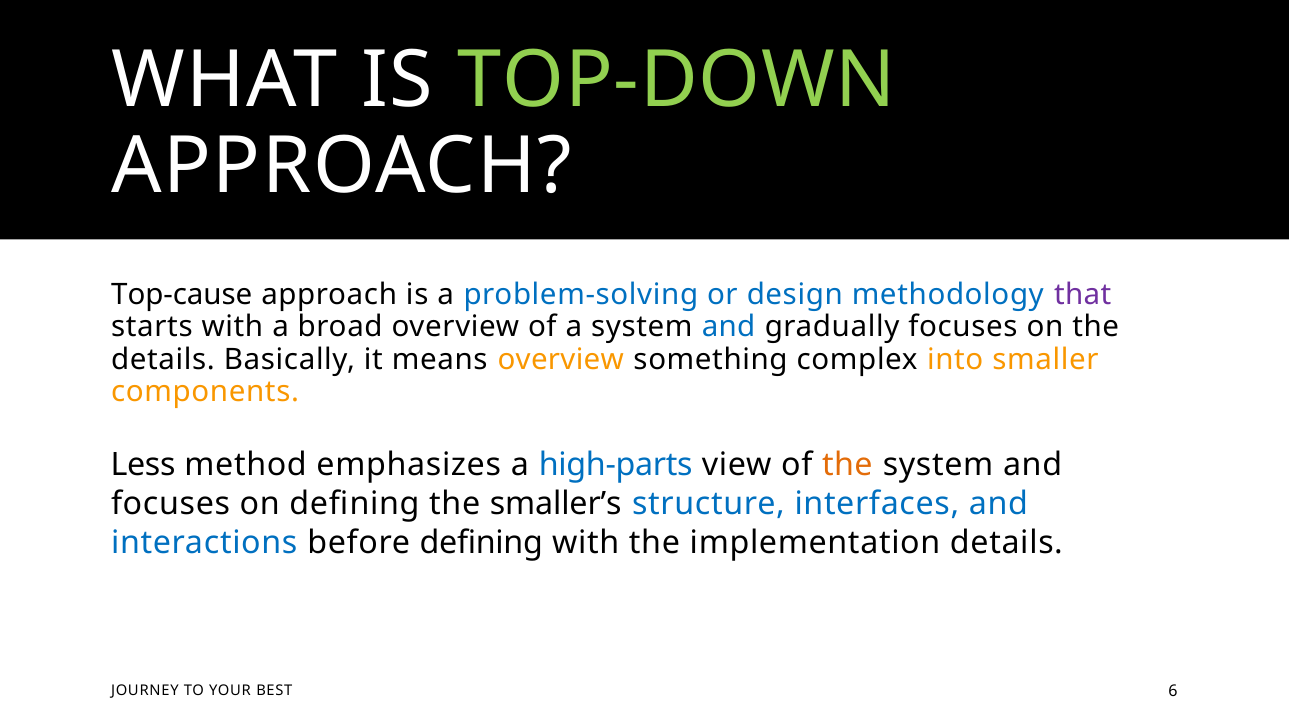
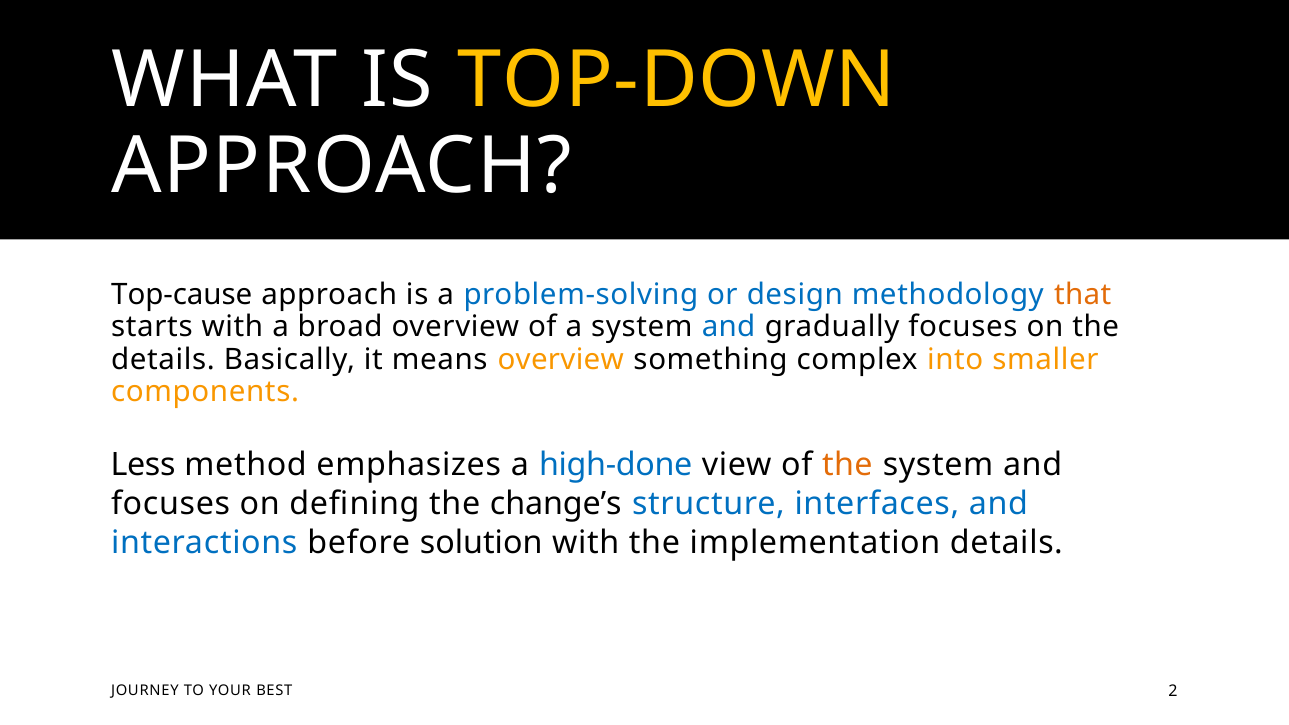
TOP-DOWN colour: light green -> yellow
that colour: purple -> orange
high-parts: high-parts -> high-done
smaller’s: smaller’s -> change’s
before defining: defining -> solution
6: 6 -> 2
